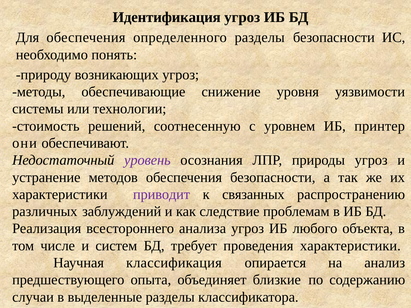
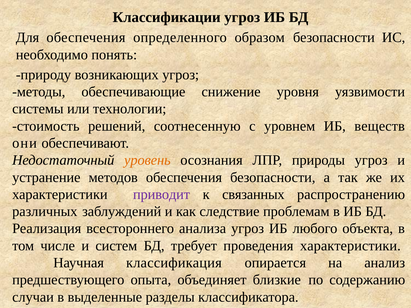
Идентификация: Идентификация -> Классификации
определенного разделы: разделы -> образом
принтер: принтер -> веществ
уровень colour: purple -> orange
